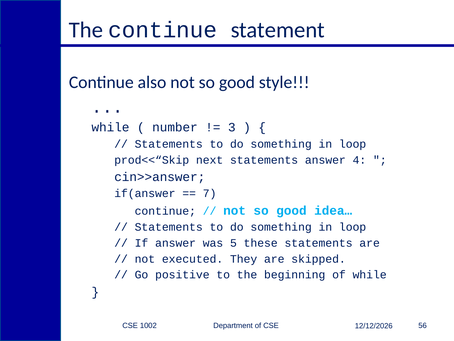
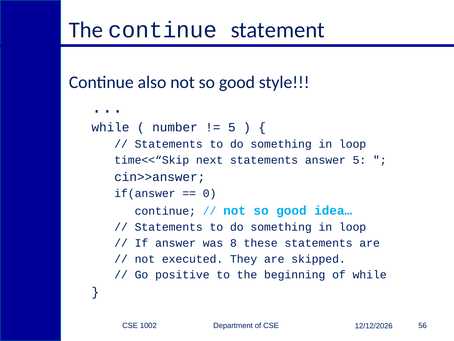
3 at (232, 127): 3 -> 5
prod<<“Skip: prod<<“Skip -> time<<“Skip
answer 4: 4 -> 5
7: 7 -> 0
5: 5 -> 8
